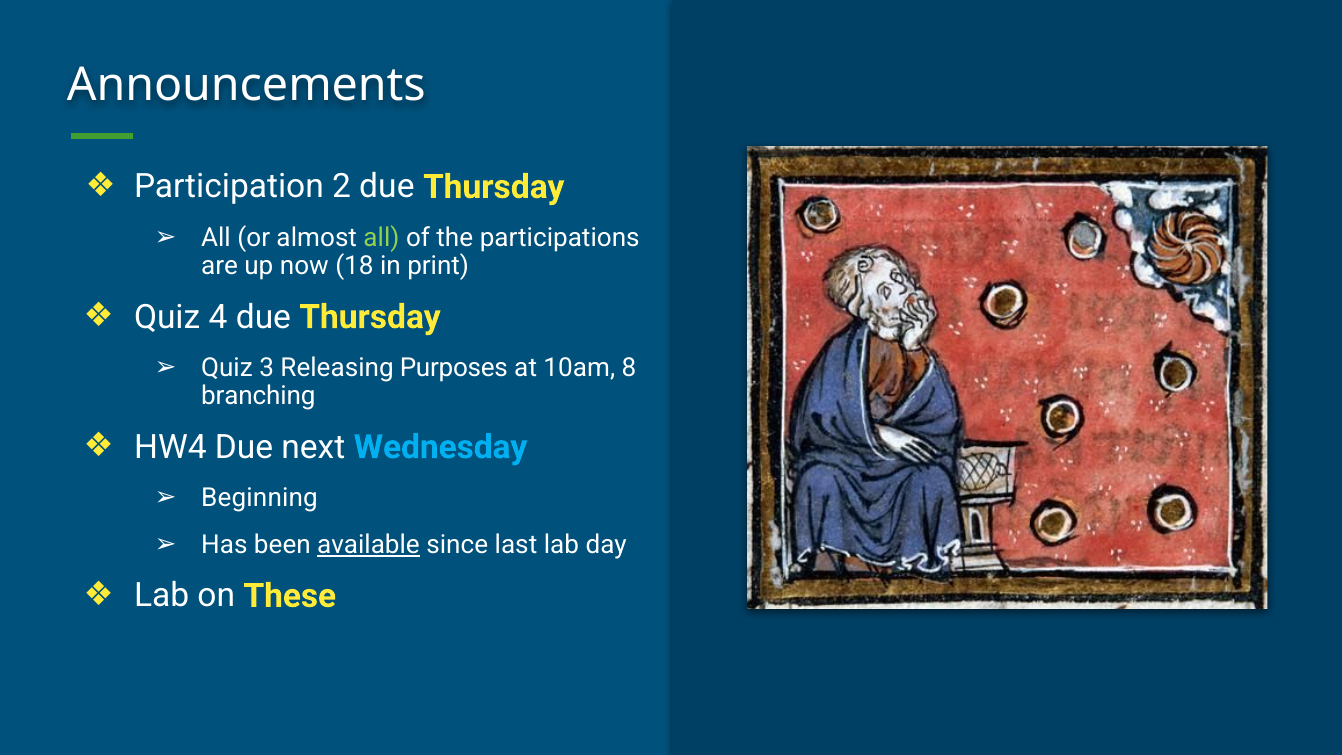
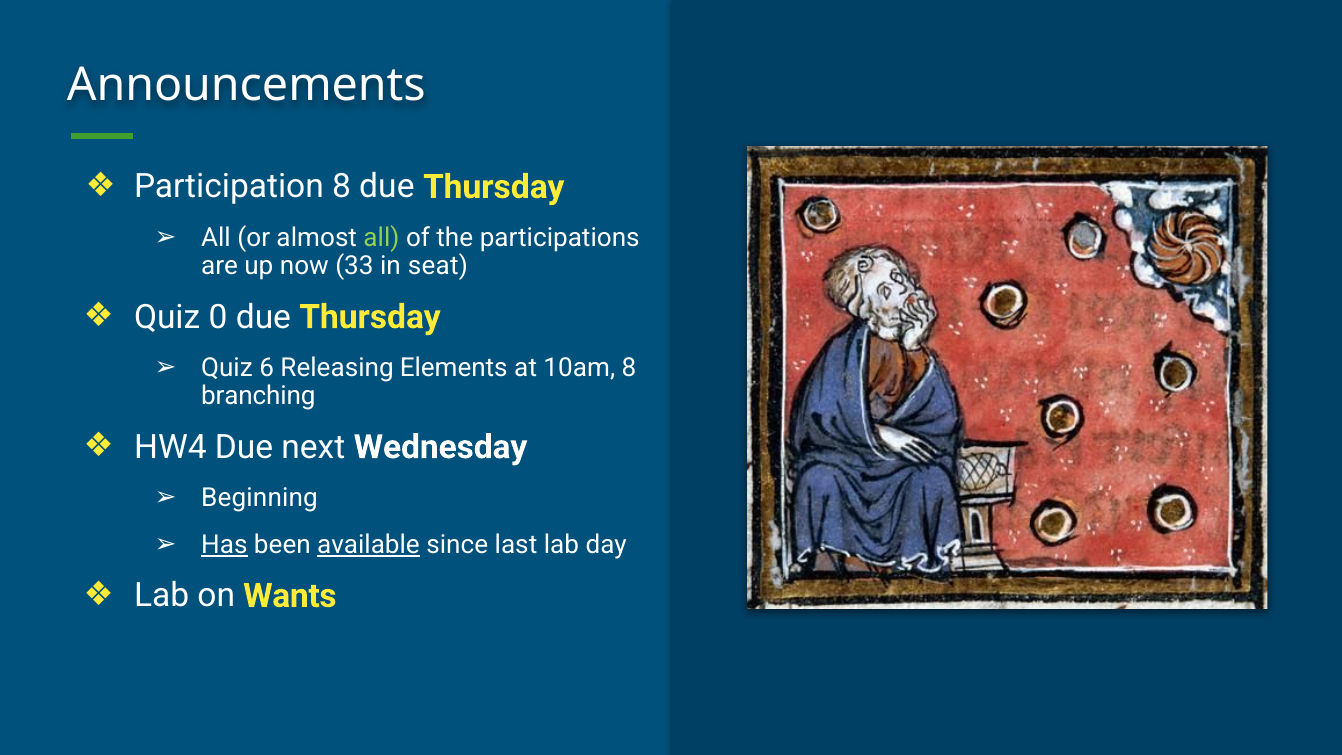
Participation 2: 2 -> 8
18: 18 -> 33
print: print -> seat
4: 4 -> 0
3: 3 -> 6
Purposes: Purposes -> Elements
Wednesday colour: light blue -> white
Has underline: none -> present
These: These -> Wants
